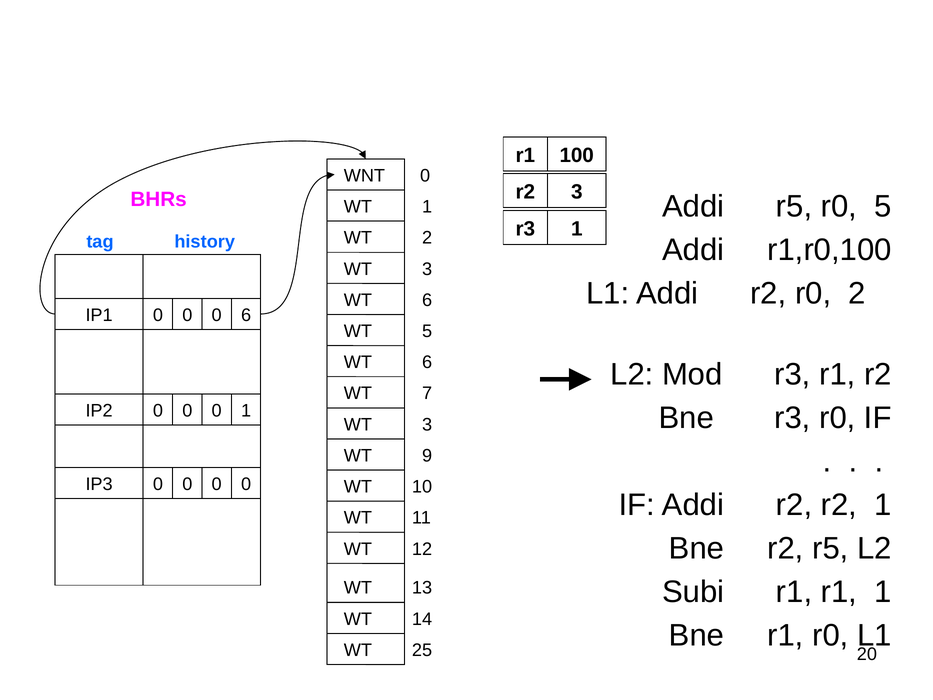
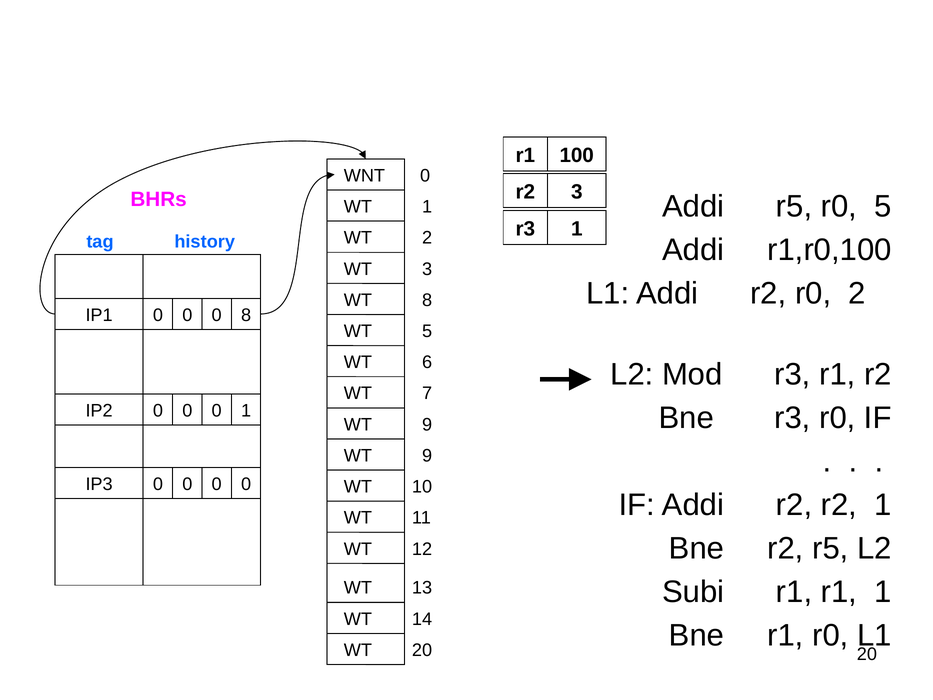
6 at (427, 300): 6 -> 8
0 6: 6 -> 8
3 at (427, 424): 3 -> 9
25 at (422, 650): 25 -> 20
